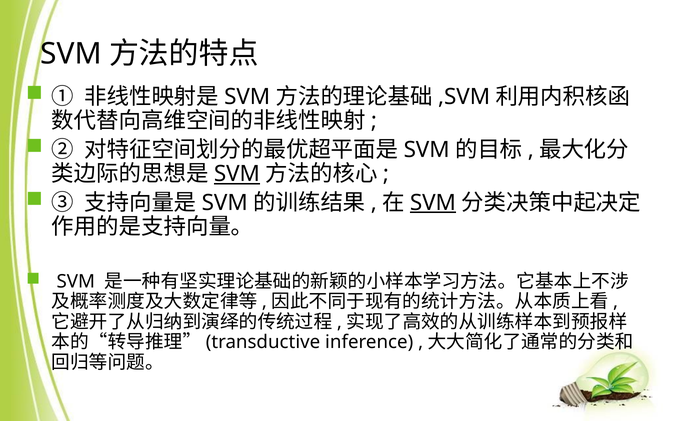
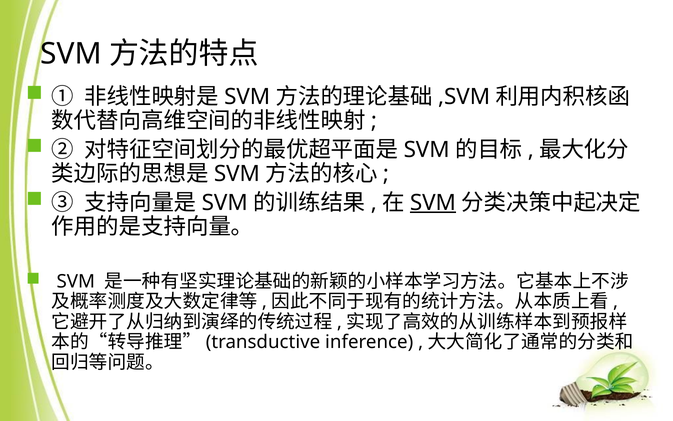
SVM at (237, 174) underline: present -> none
